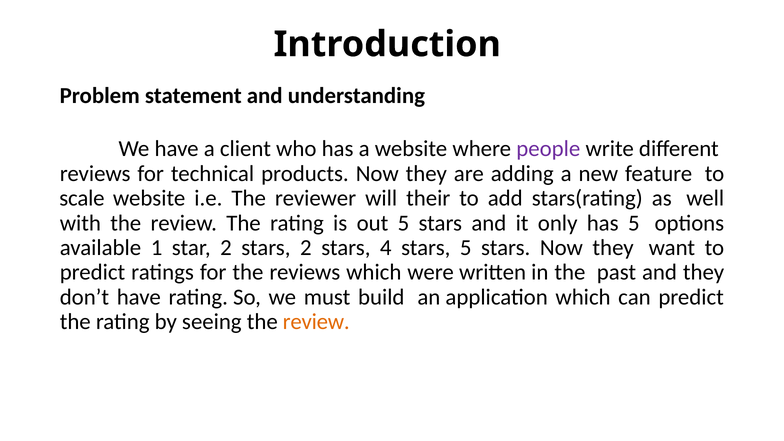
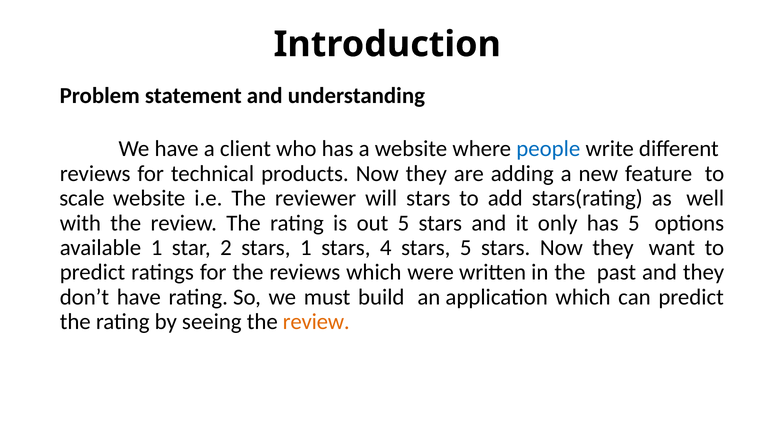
people colour: purple -> blue
will their: their -> stars
stars 2: 2 -> 1
